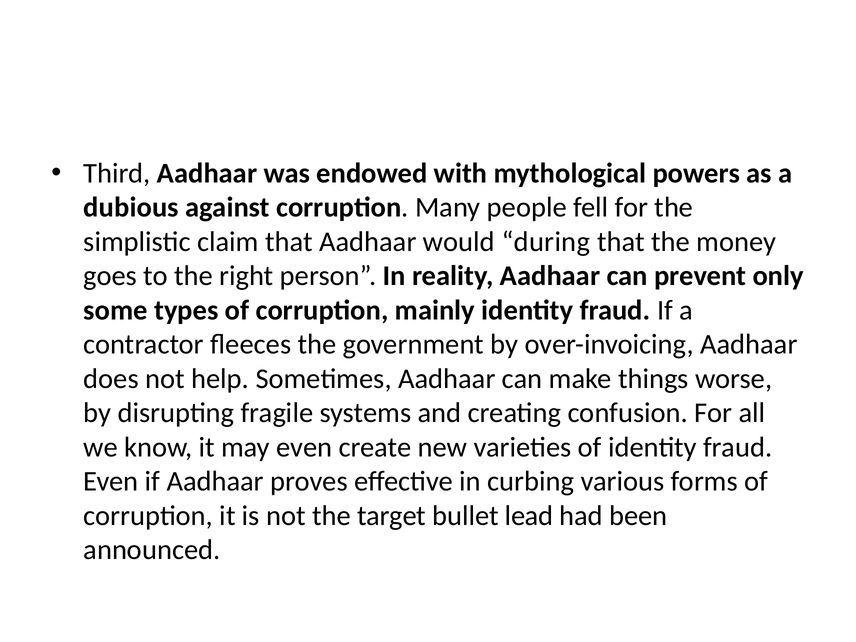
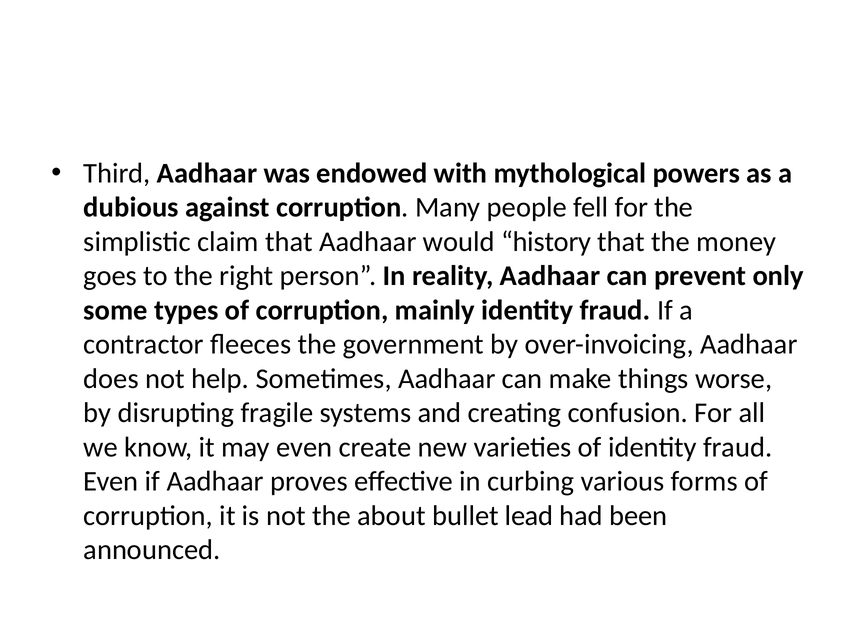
during: during -> history
target: target -> about
